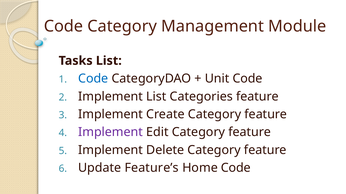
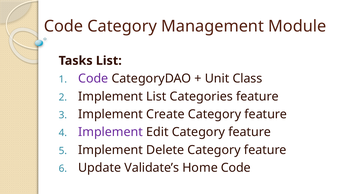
Code at (93, 79) colour: blue -> purple
Unit Code: Code -> Class
Feature’s: Feature’s -> Validate’s
